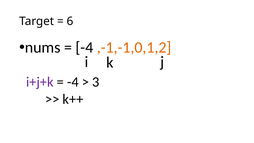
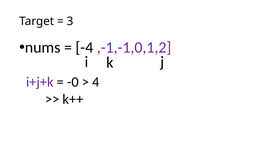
6: 6 -> 3
,-1,-1,0,1,2 colour: orange -> purple
-4 at (73, 82): -4 -> -0
3: 3 -> 4
